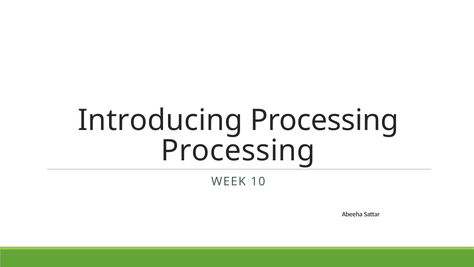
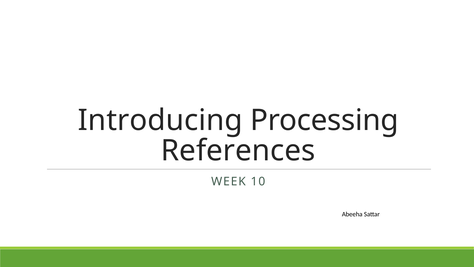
Processing at (238, 151): Processing -> References
